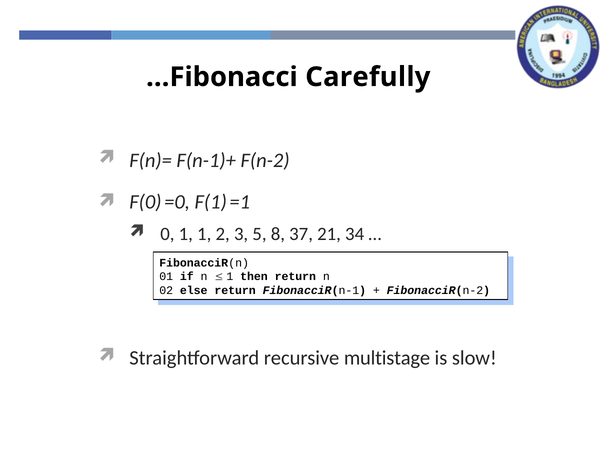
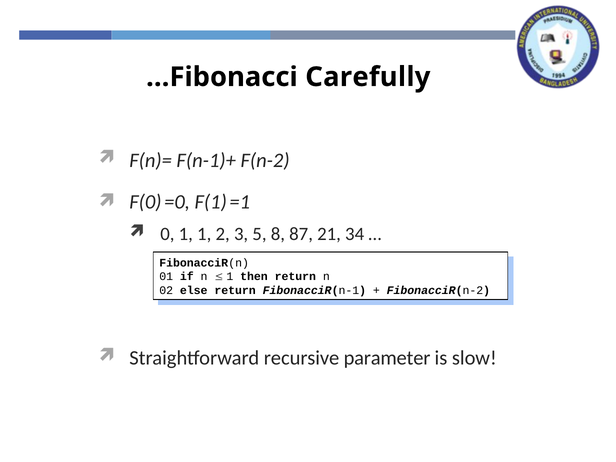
37: 37 -> 87
multistage: multistage -> parameter
